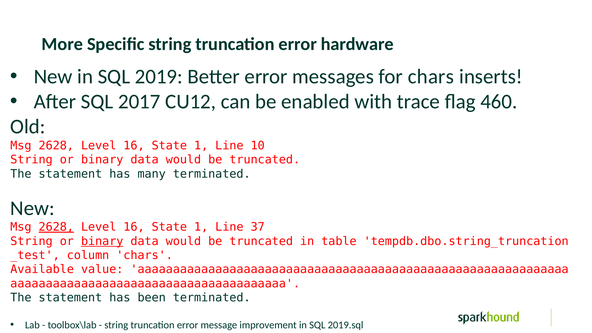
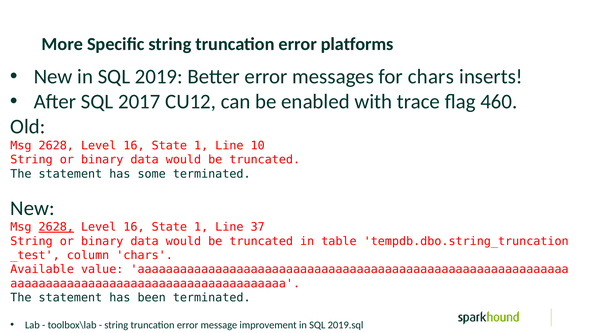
hardware: hardware -> platforms
many: many -> some
binary at (102, 241) underline: present -> none
